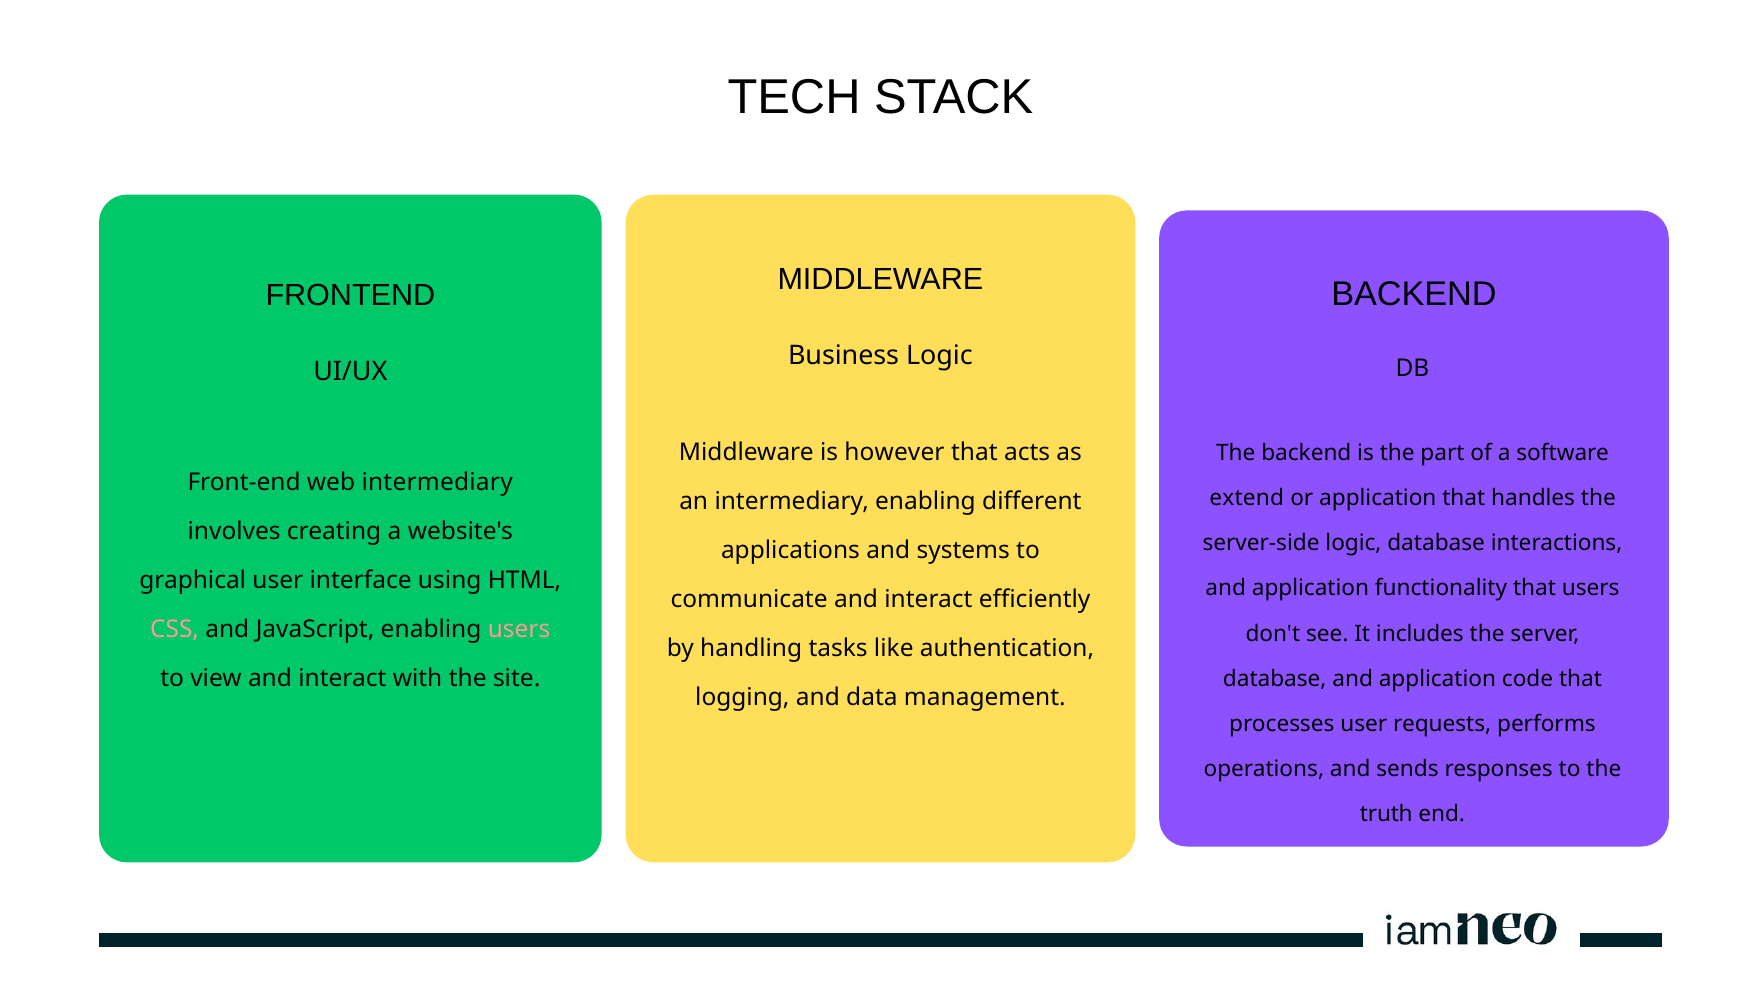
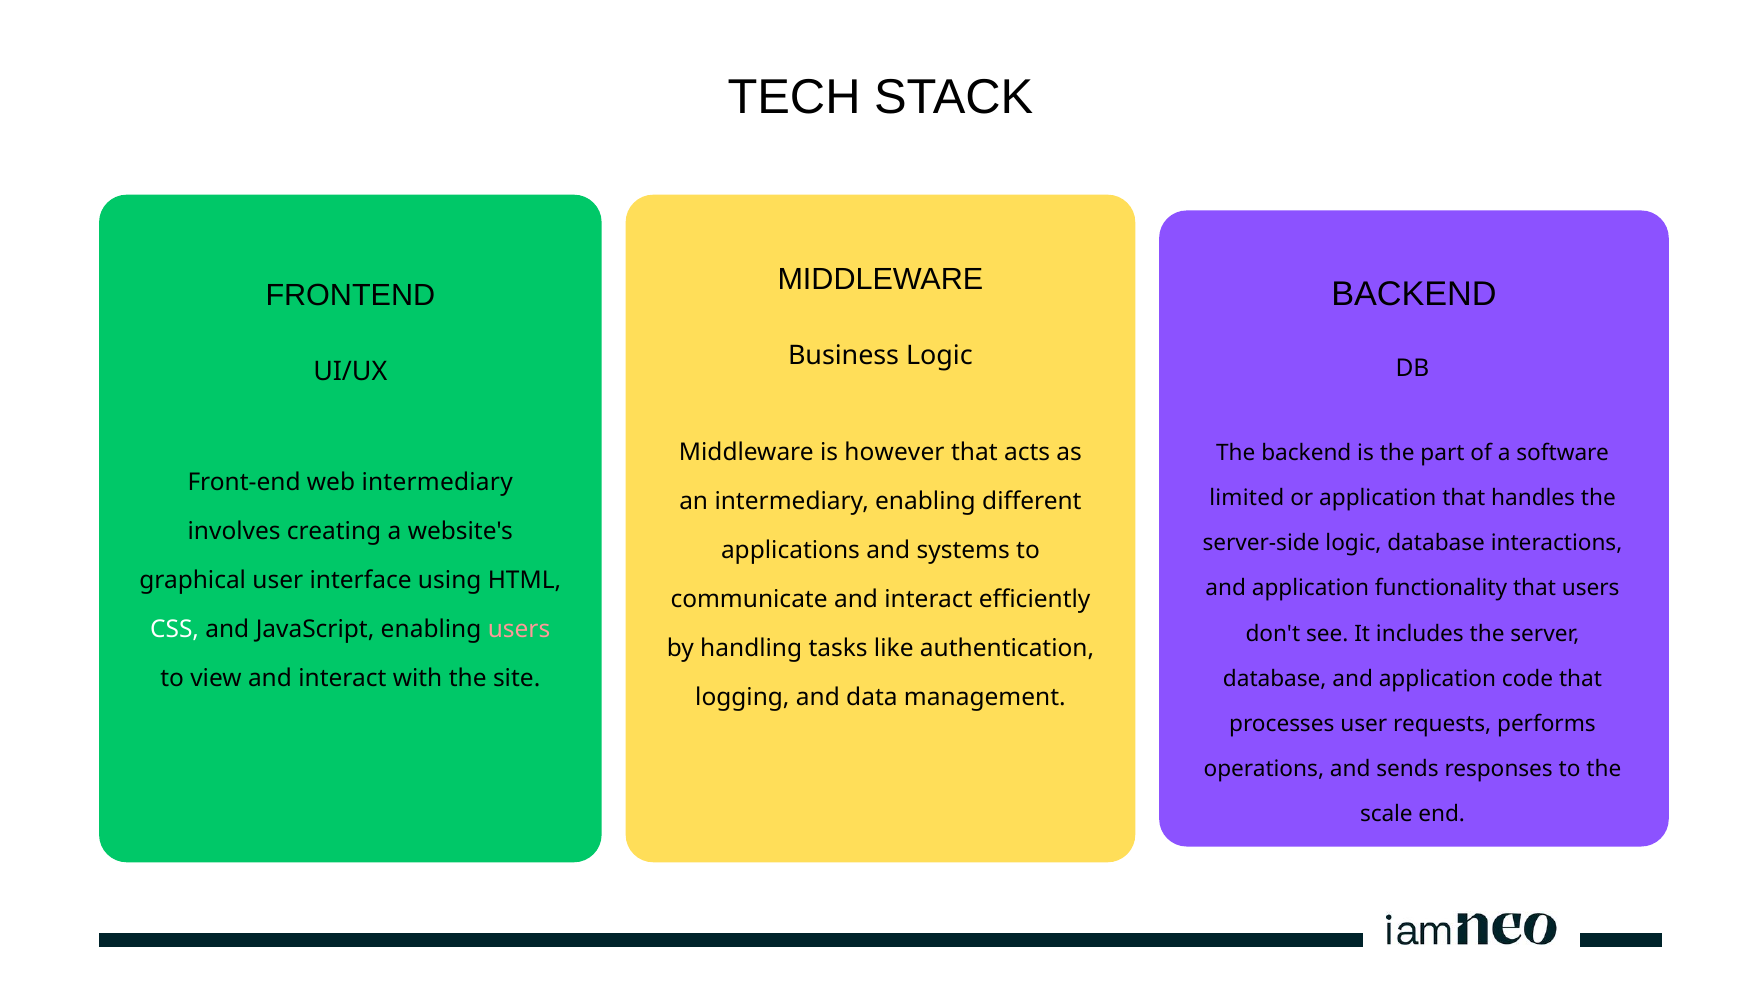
extend: extend -> limited
CSS colour: pink -> white
truth: truth -> scale
